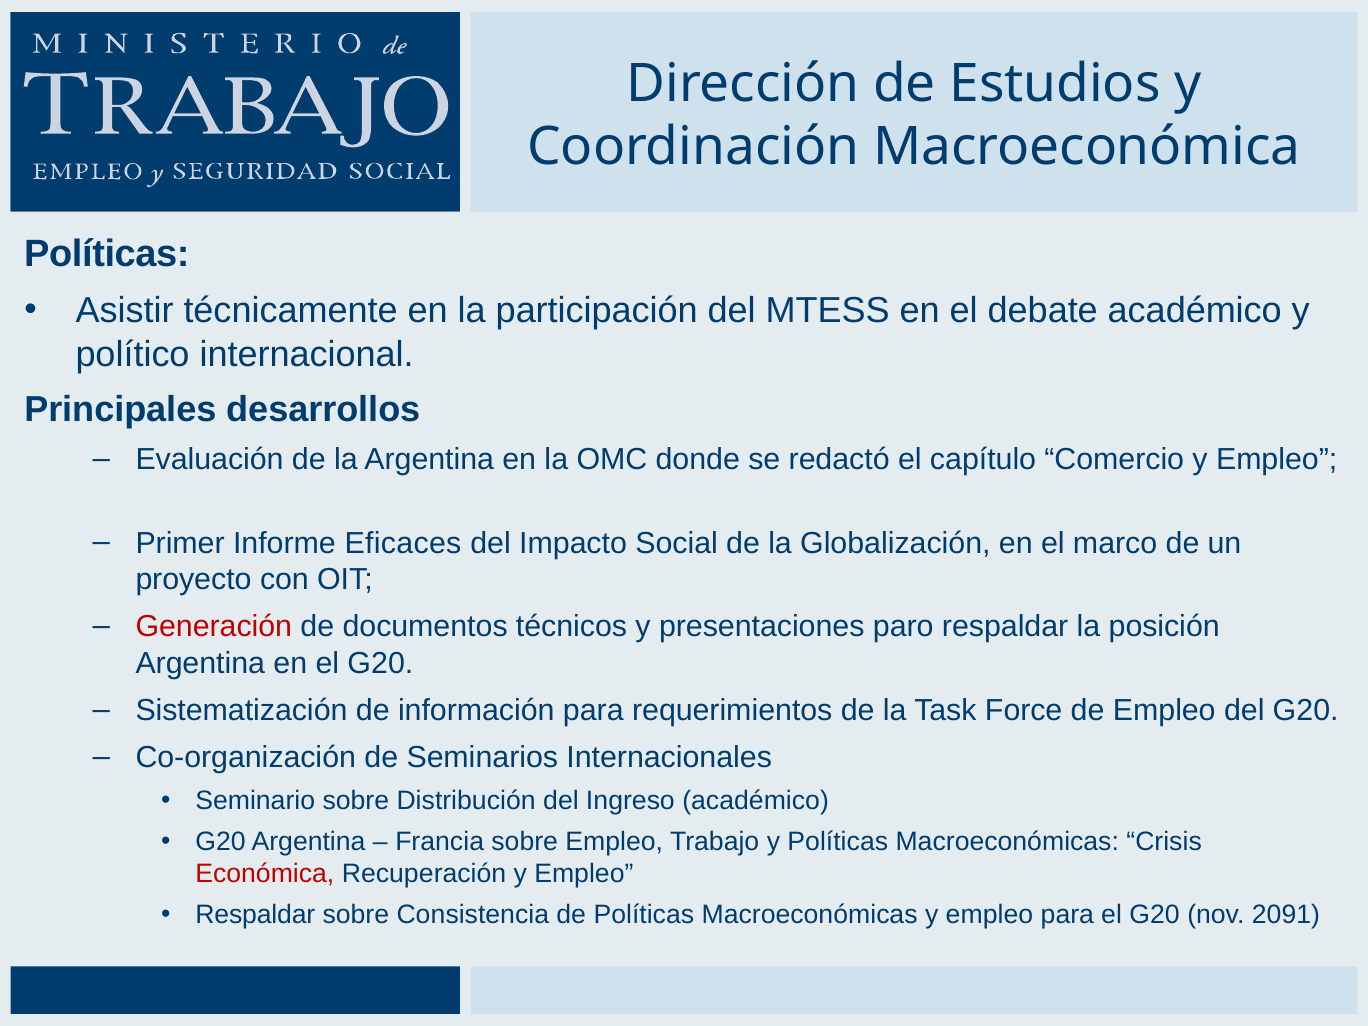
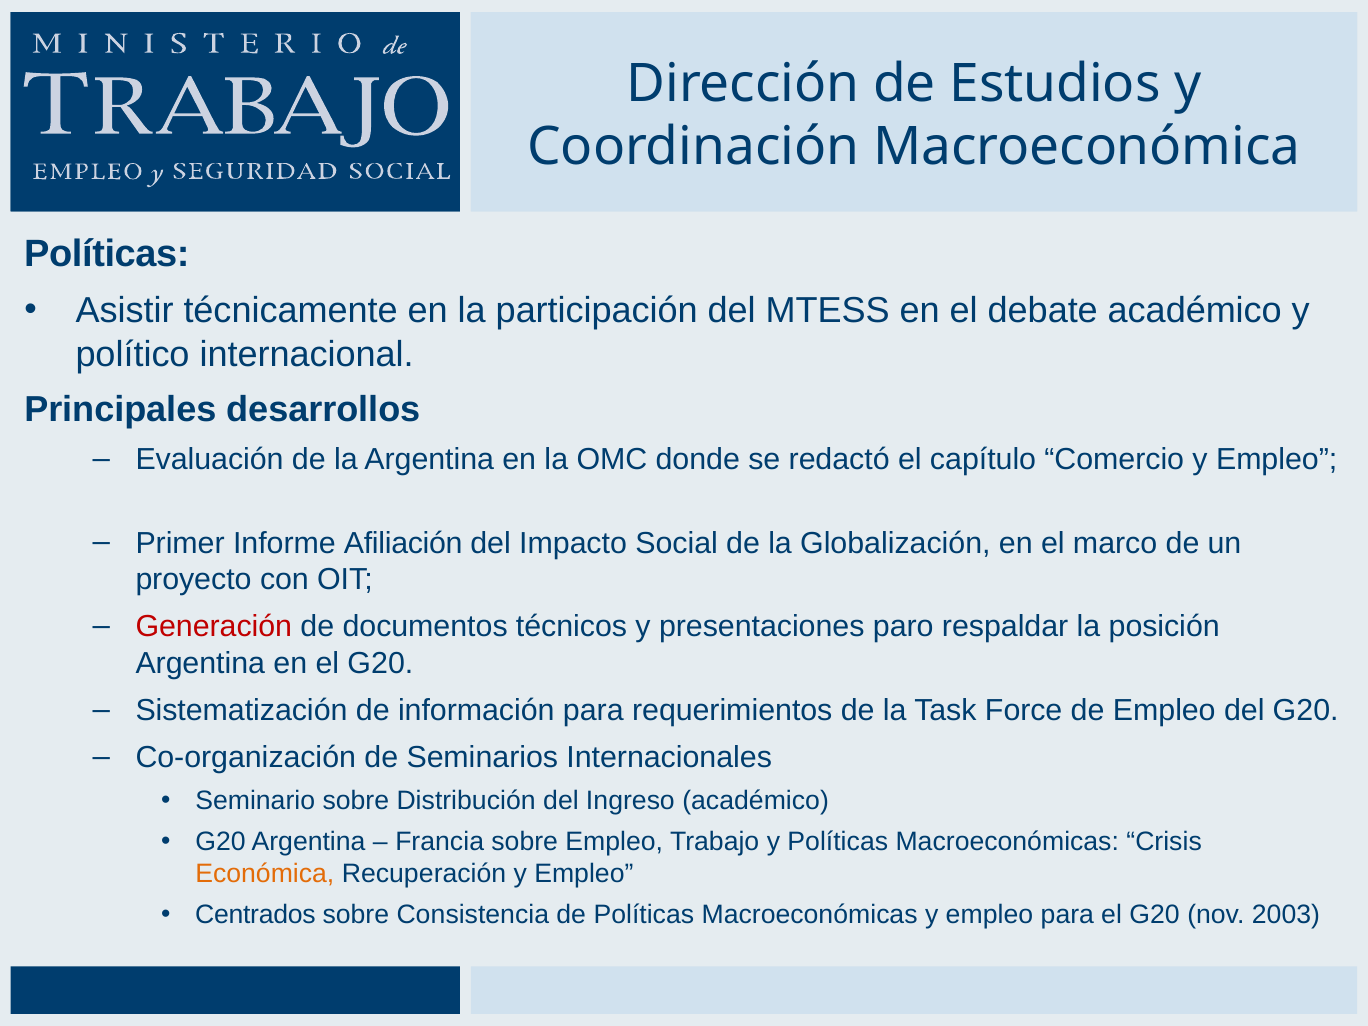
Eficaces: Eficaces -> Afiliación
Económica colour: red -> orange
Respaldar at (255, 915): Respaldar -> Centrados
2091: 2091 -> 2003
